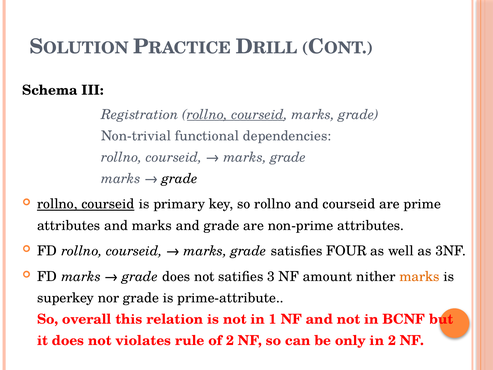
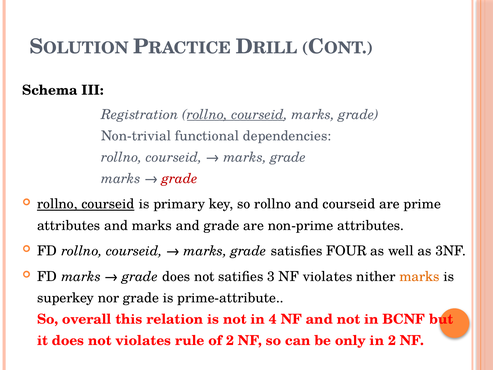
grade at (180, 179) colour: black -> red
NF amount: amount -> violates
1: 1 -> 4
